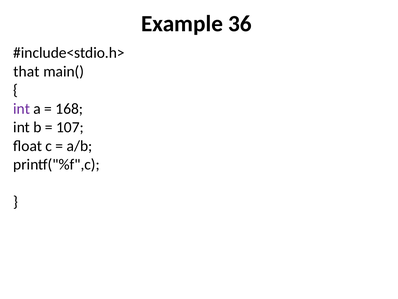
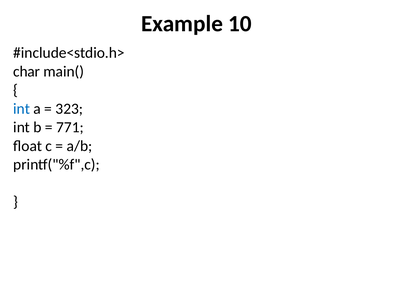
36: 36 -> 10
that: that -> char
int at (22, 108) colour: purple -> blue
168: 168 -> 323
107: 107 -> 771
